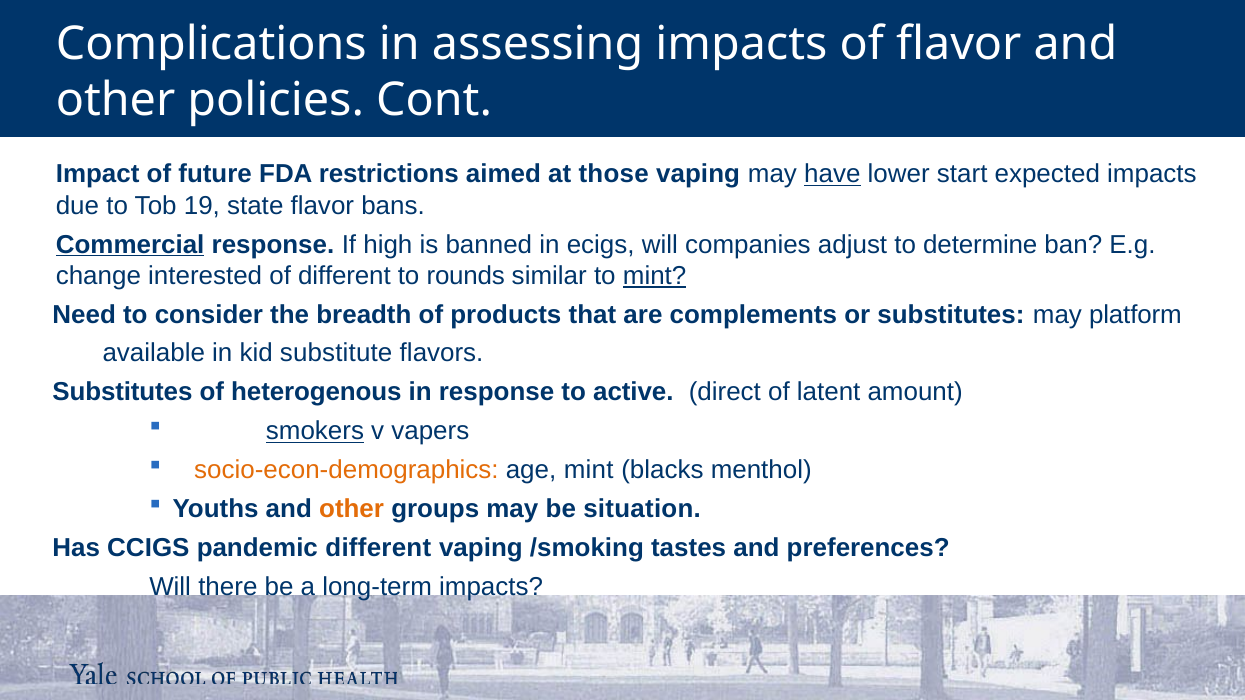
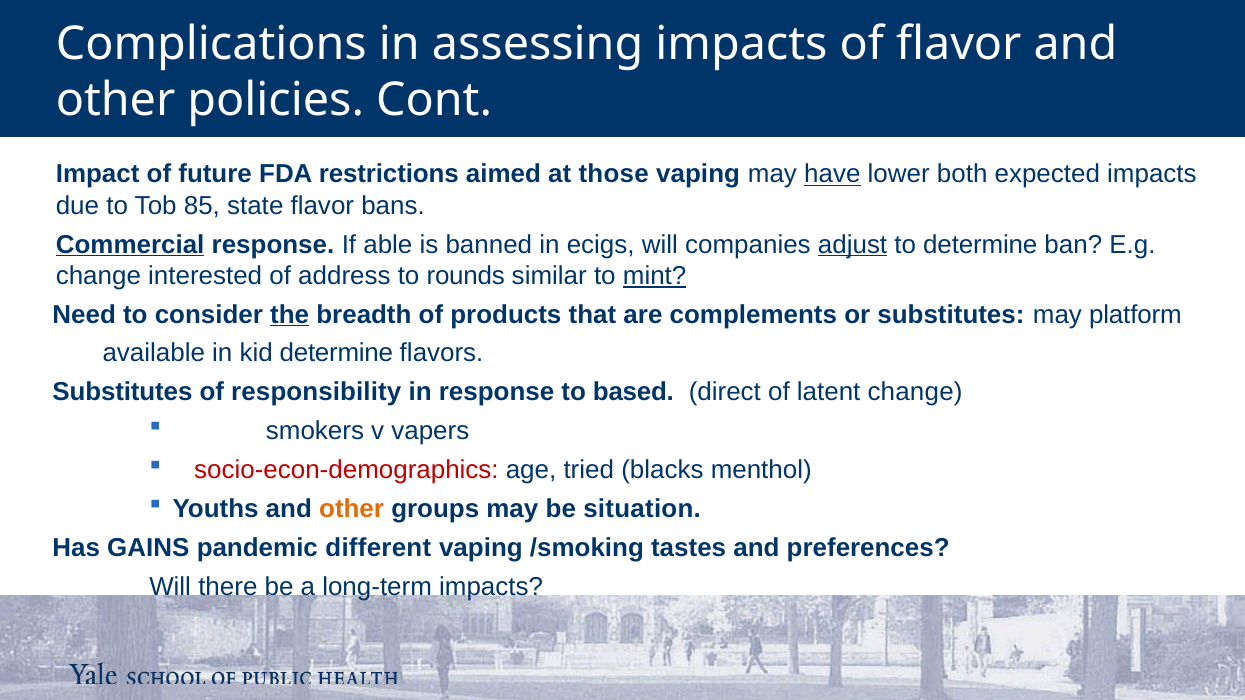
start: start -> both
19: 19 -> 85
high: high -> able
adjust underline: none -> present
of different: different -> address
the at (290, 315) underline: none -> present
kid substitute: substitute -> determine
heterogenous: heterogenous -> responsibility
active: active -> based
latent amount: amount -> change
smokers underline: present -> none
socio-econ-demographics colour: orange -> red
age mint: mint -> tried
CCIGS: CCIGS -> GAINS
